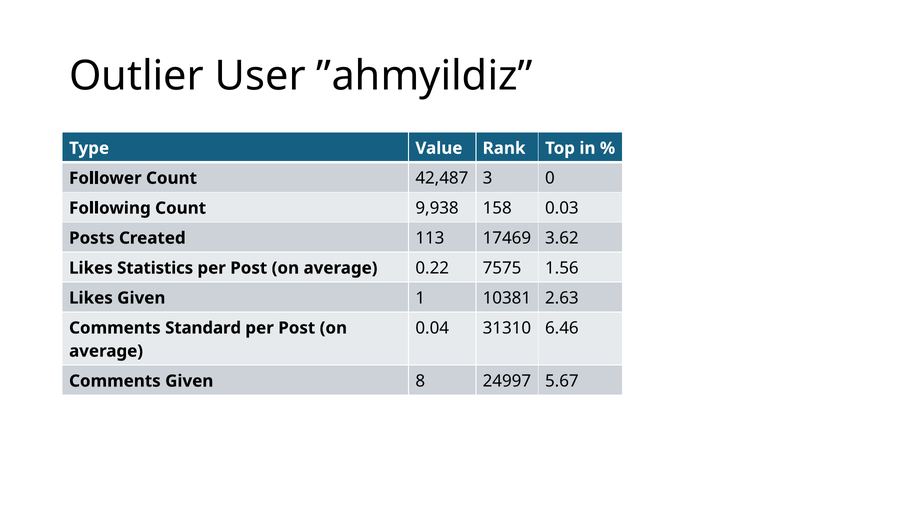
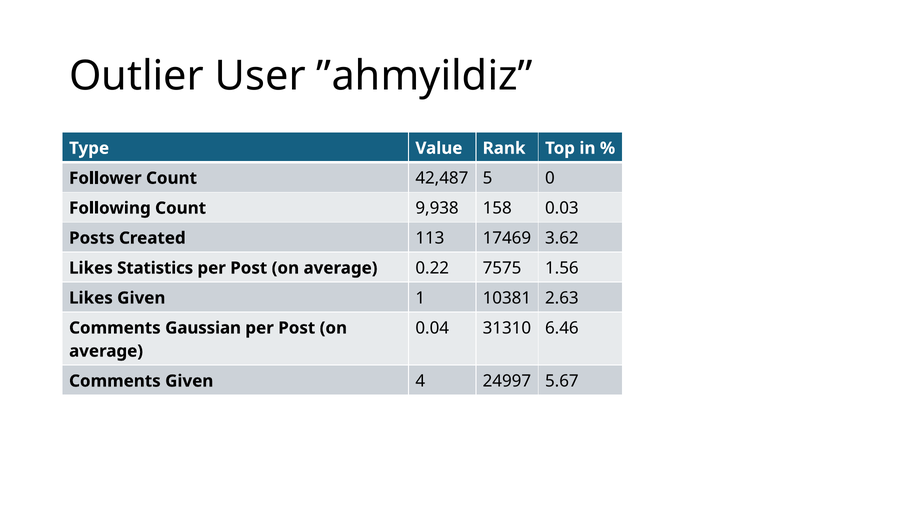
3: 3 -> 5
Standard: Standard -> Gaussian
8: 8 -> 4
